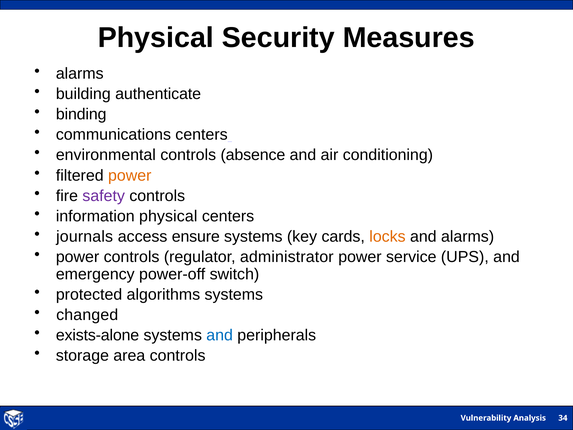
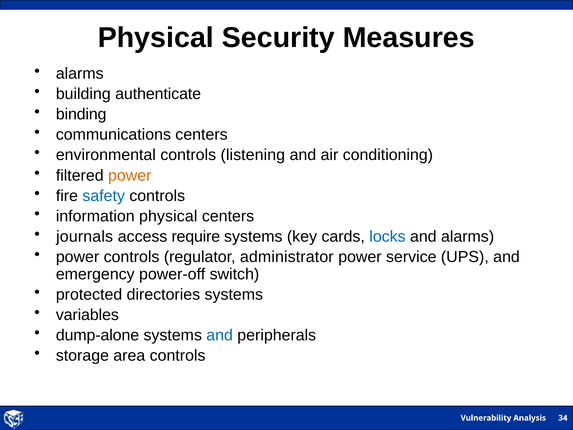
absence: absence -> listening
safety colour: purple -> blue
ensure: ensure -> require
locks colour: orange -> blue
algorithms: algorithms -> directories
changed: changed -> variables
exists-alone: exists-alone -> dump-alone
